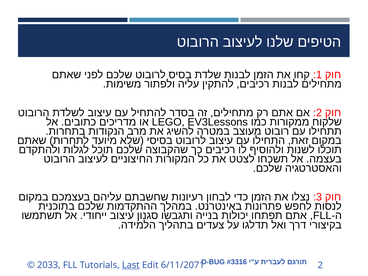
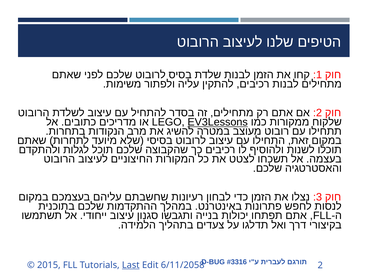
EV3Lessons underline: none -> present
2033: 2033 -> 2015
6/11/2071: 6/11/2071 -> 6/11/2058
